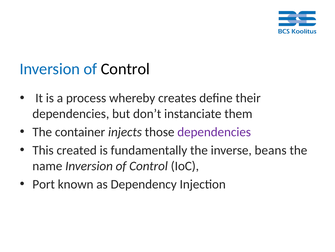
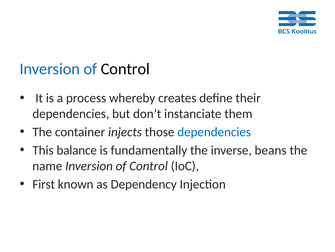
dependencies at (214, 132) colour: purple -> blue
created: created -> balance
Port: Port -> First
